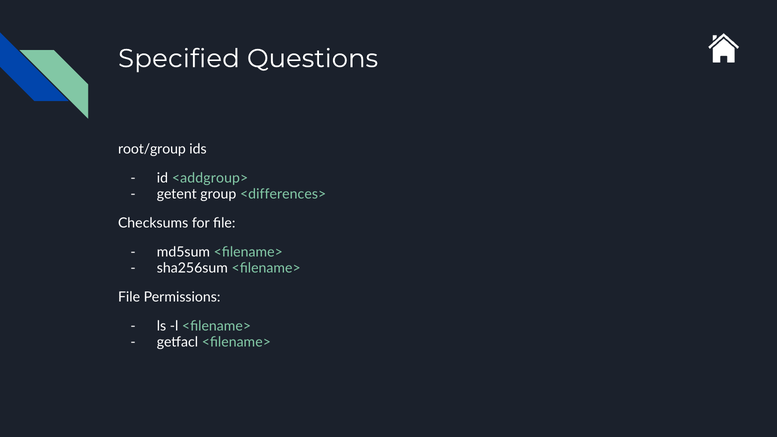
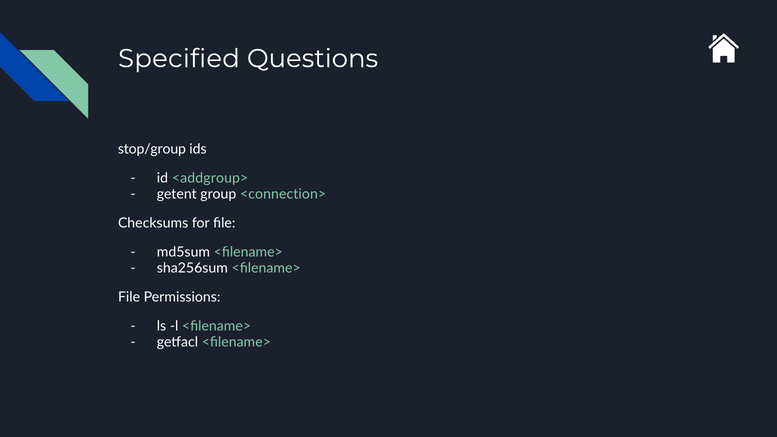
root/group: root/group -> stop/group
<differences>: <differences> -> <connection>
